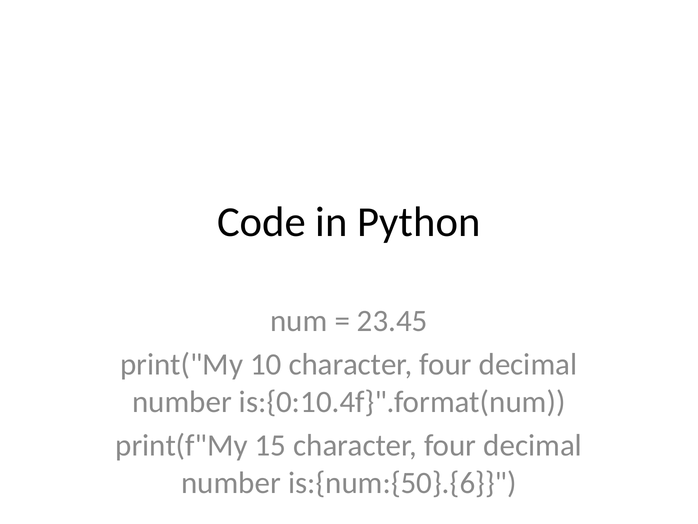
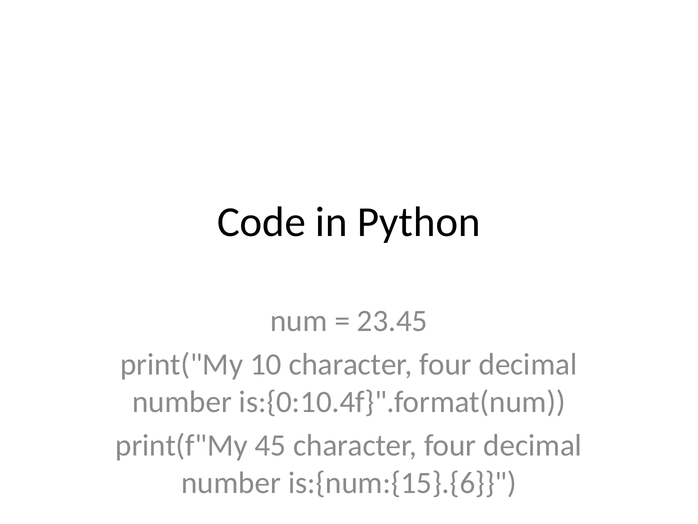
15: 15 -> 45
is:{num:{50}.{6: is:{num:{50}.{6 -> is:{num:{15}.{6
